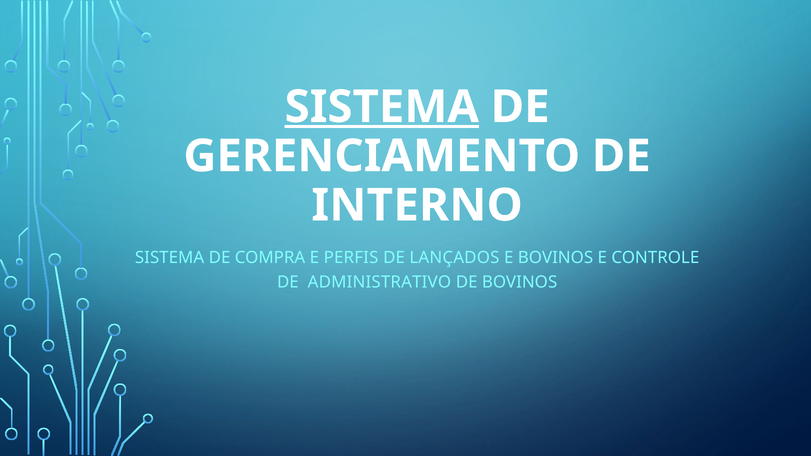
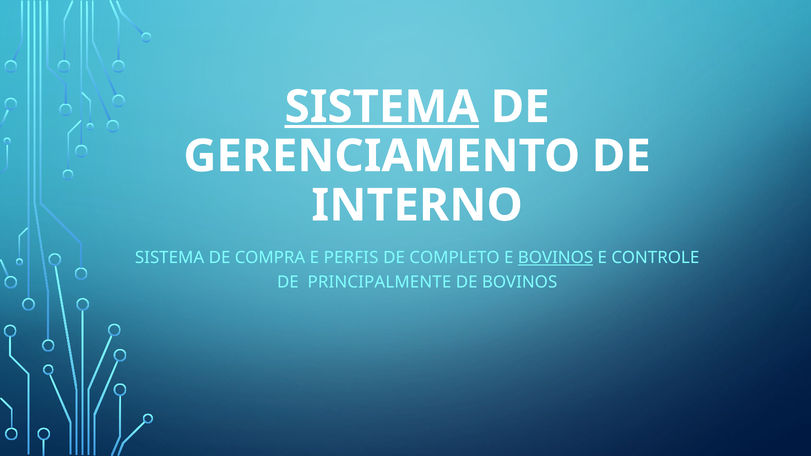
LANÇADOS: LANÇADOS -> COMPLETO
BOVINOS at (556, 258) underline: none -> present
ADMINISTRATIVO: ADMINISTRATIVO -> PRINCIPALMENTE
